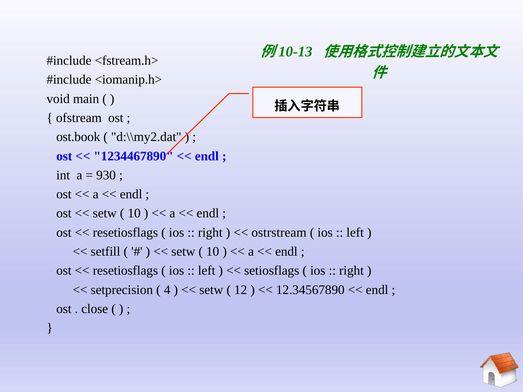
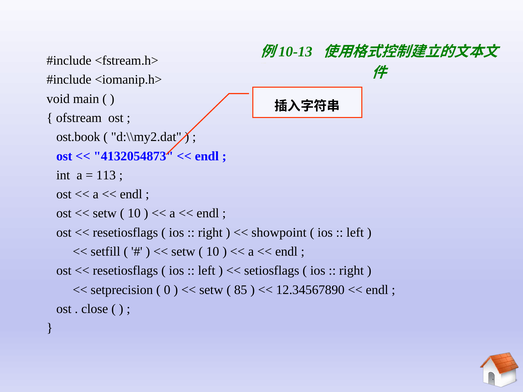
1234467890: 1234467890 -> 4132054873
930: 930 -> 113
ostrstream: ostrstream -> showpoint
4: 4 -> 0
12: 12 -> 85
